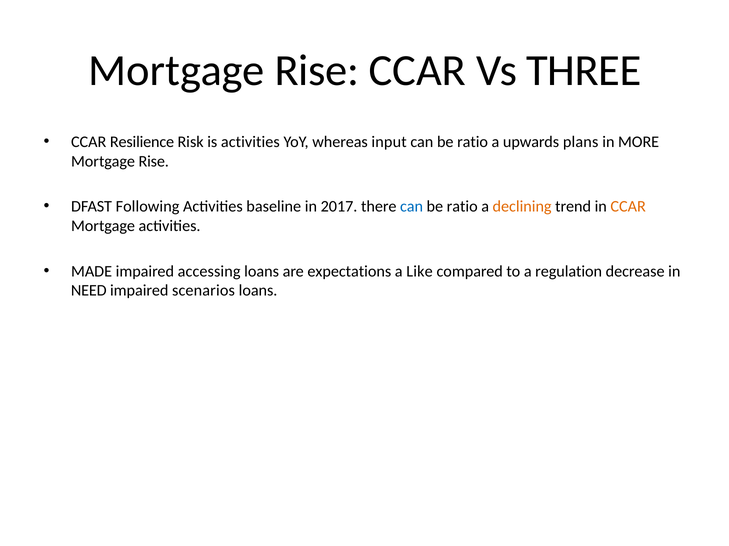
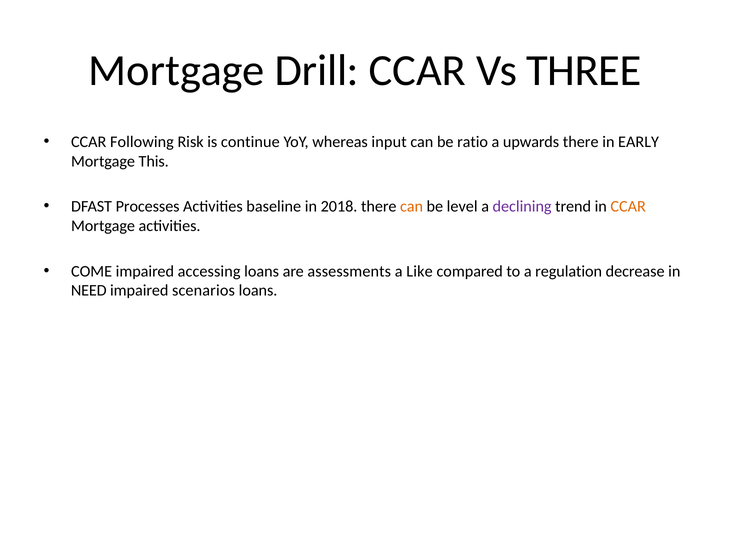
Rise at (317, 71): Rise -> Drill
Resilience: Resilience -> Following
is activities: activities -> continue
upwards plans: plans -> there
MORE: MORE -> EARLY
Rise at (154, 161): Rise -> This
Following: Following -> Processes
2017: 2017 -> 2018
can at (412, 207) colour: blue -> orange
ratio at (462, 207): ratio -> level
declining colour: orange -> purple
MADE: MADE -> COME
expectations: expectations -> assessments
